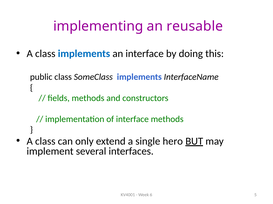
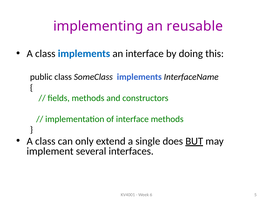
hero: hero -> does
